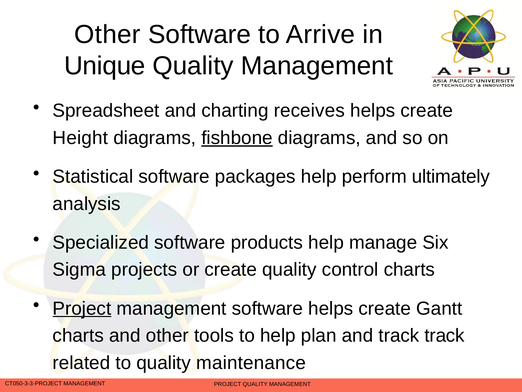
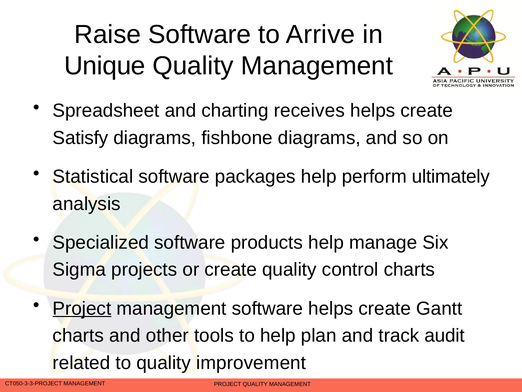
Other at (107, 34): Other -> Raise
Height: Height -> Satisfy
fishbone underline: present -> none
track track: track -> audit
maintenance: maintenance -> improvement
